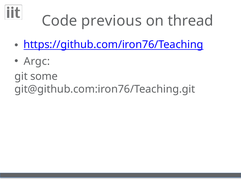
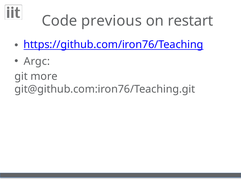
thread: thread -> restart
some: some -> more
